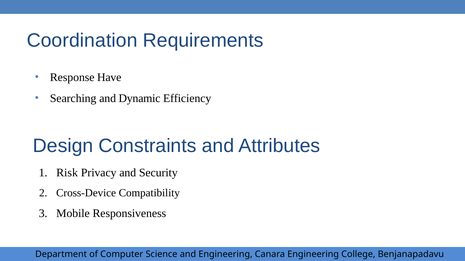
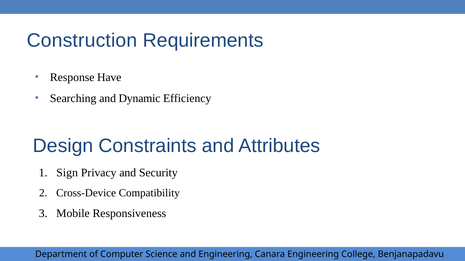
Coordination: Coordination -> Construction
Risk: Risk -> Sign
